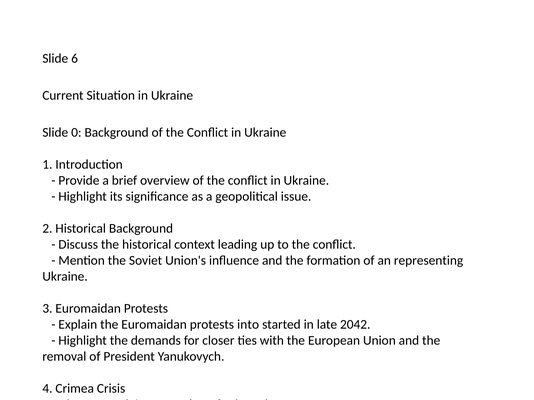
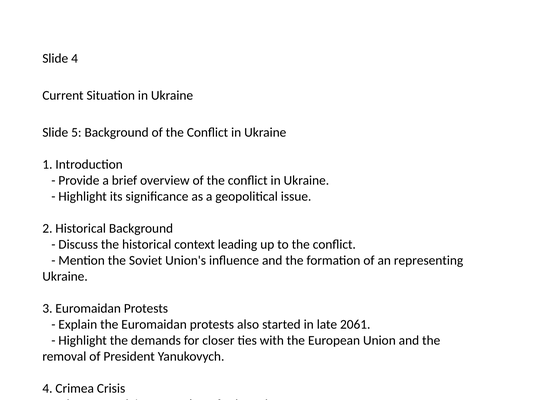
Slide 6: 6 -> 4
Slide 0: 0 -> 5
into: into -> also
2042: 2042 -> 2061
